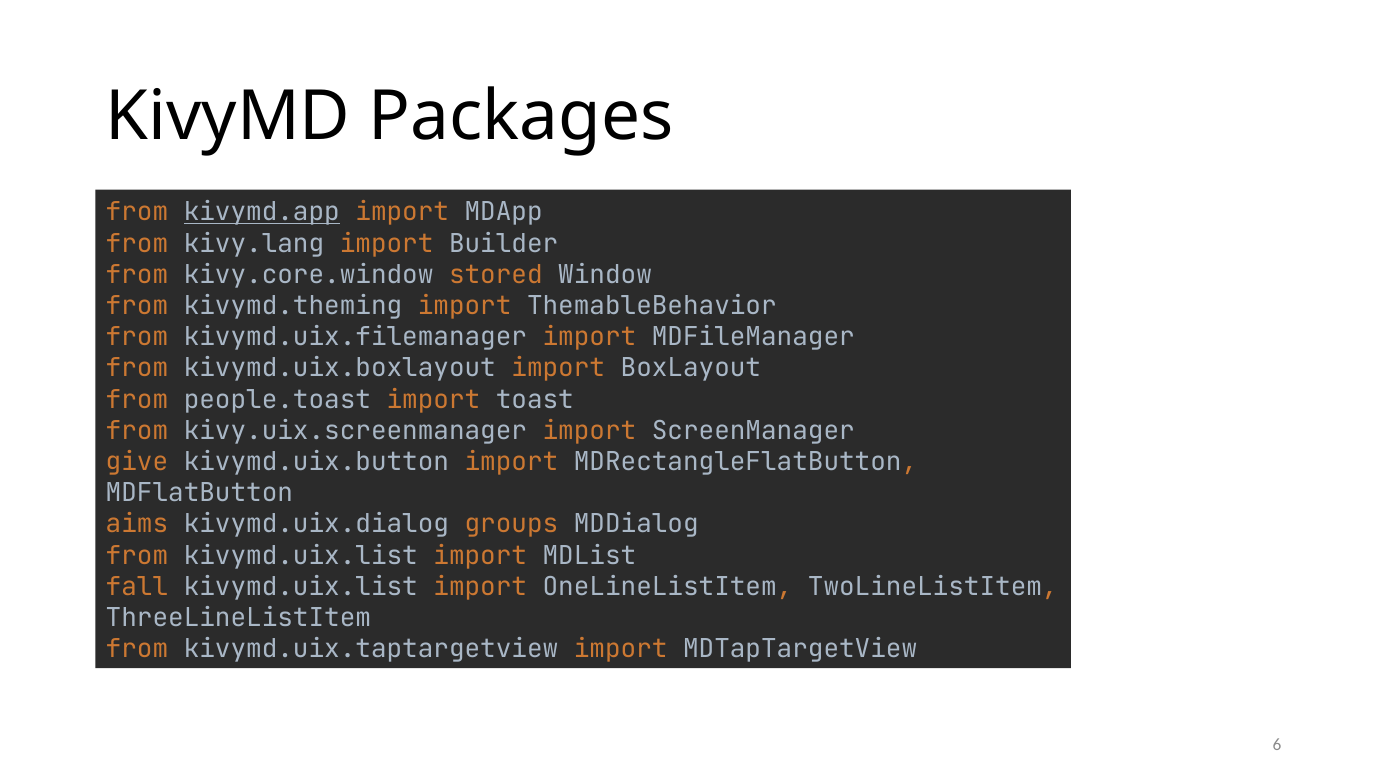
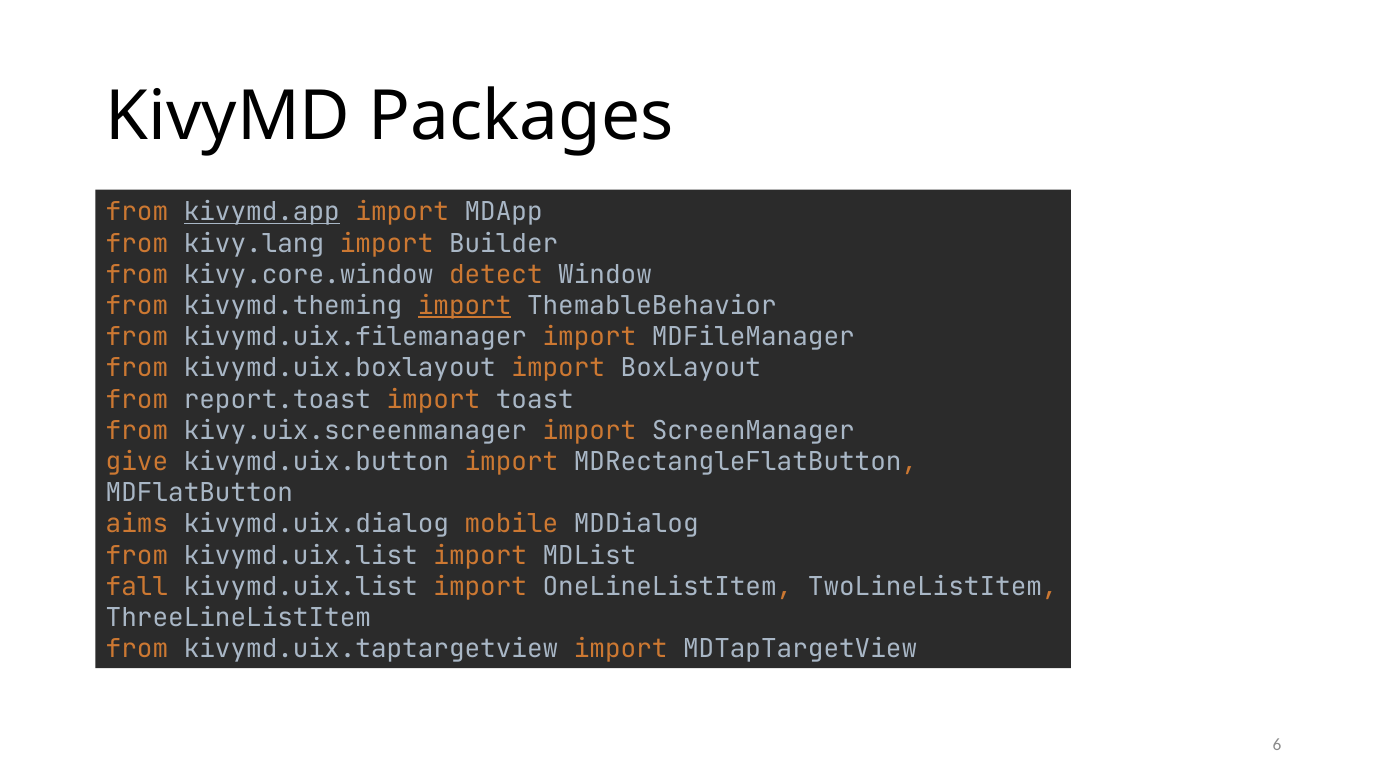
stored: stored -> detect
import at (465, 306) underline: none -> present
people.toast: people.toast -> report.toast
groups: groups -> mobile
